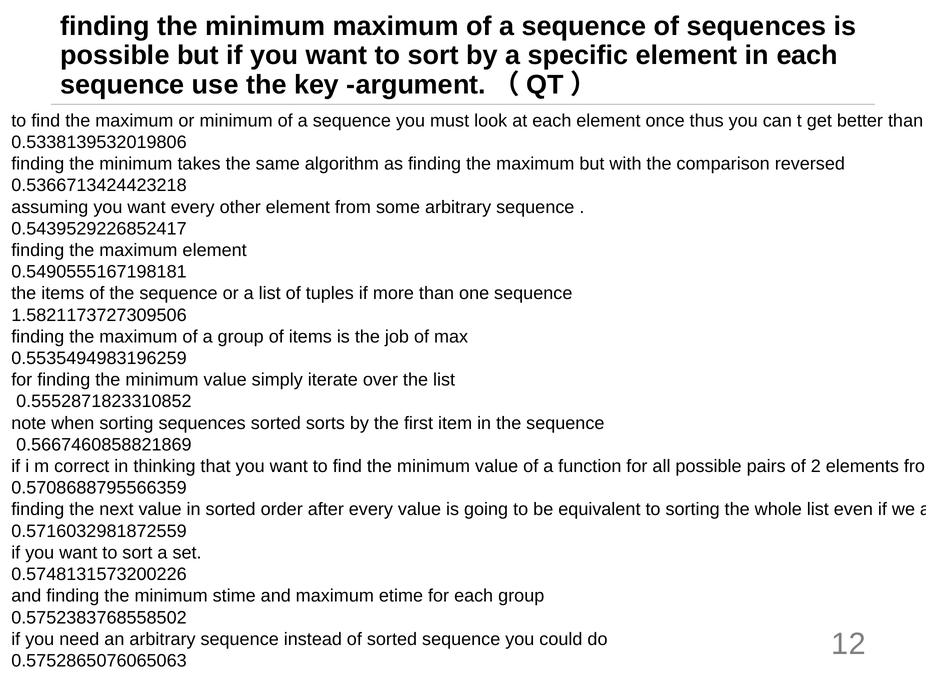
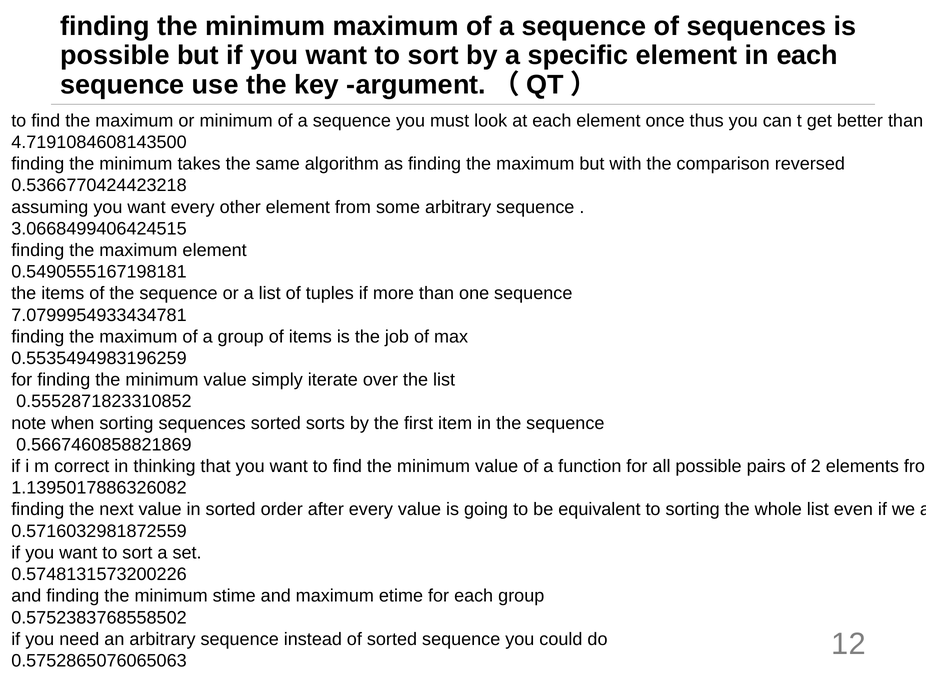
0.5338139532019806: 0.5338139532019806 -> 4.7191084608143500
0.5366713424423218: 0.5366713424423218 -> 0.5366770424423218
0.5439529226852417: 0.5439529226852417 -> 3.0668499406424515
1.5821173727309506: 1.5821173727309506 -> 7.0799954933434781
0.5708688795566359: 0.5708688795566359 -> 1.1395017886326082
